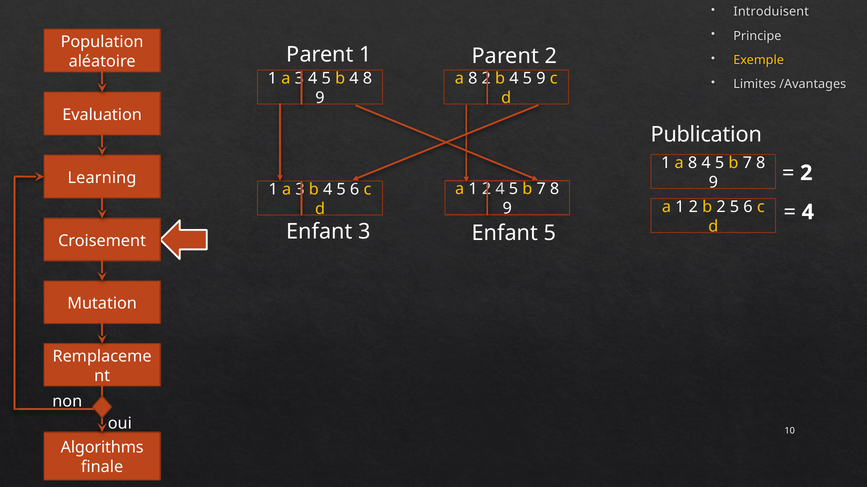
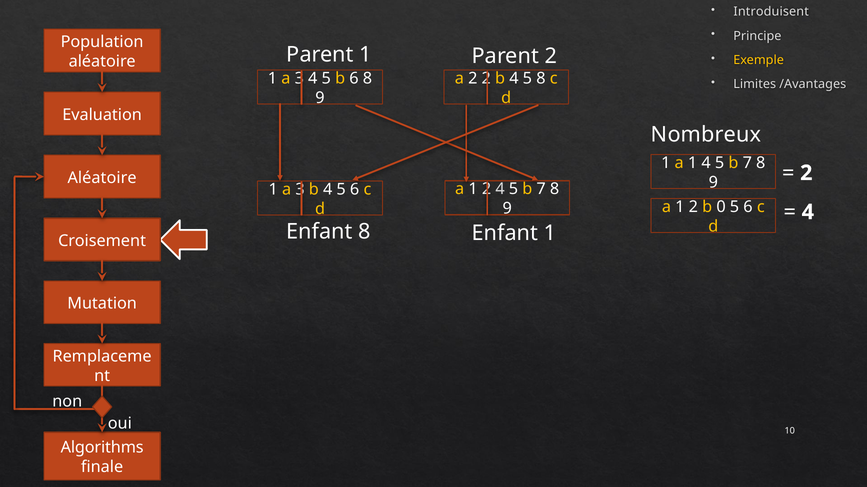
5 b 4: 4 -> 6
8 at (473, 78): 8 -> 2
5 9: 9 -> 8
Publication: Publication -> Nombreux
1 a 8: 8 -> 1
Learning at (102, 178): Learning -> Aléatoire
b 2: 2 -> 0
Enfant 3: 3 -> 8
Enfant 5: 5 -> 1
